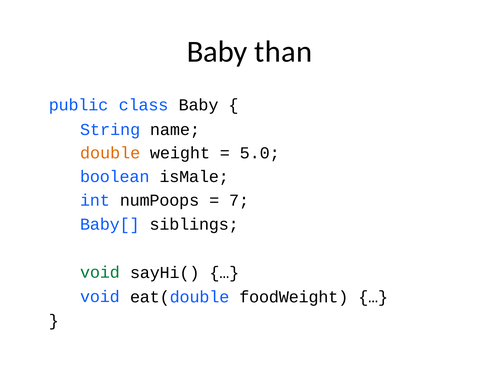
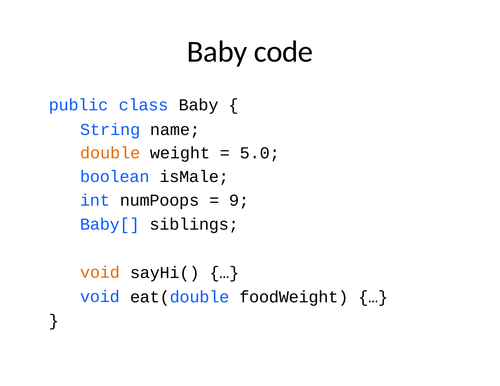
than: than -> code
7: 7 -> 9
void at (100, 273) colour: green -> orange
